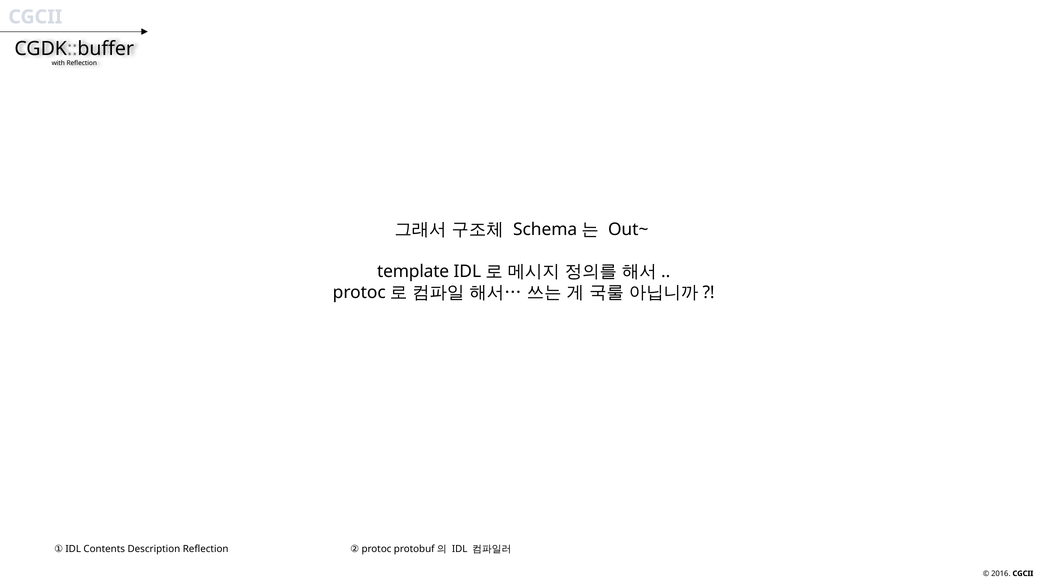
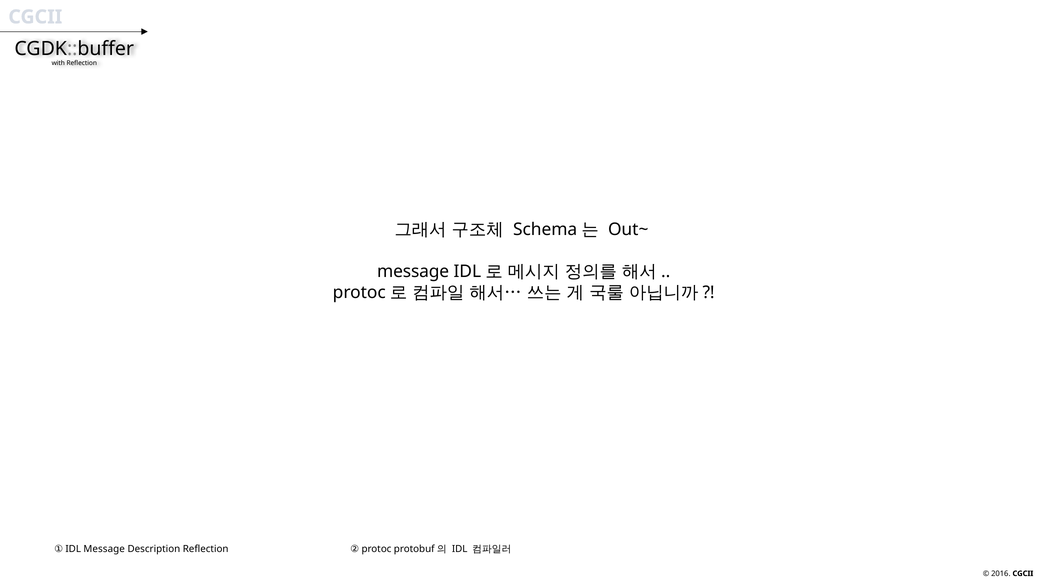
template at (413, 271): template -> message
Contents at (104, 549): Contents -> Message
